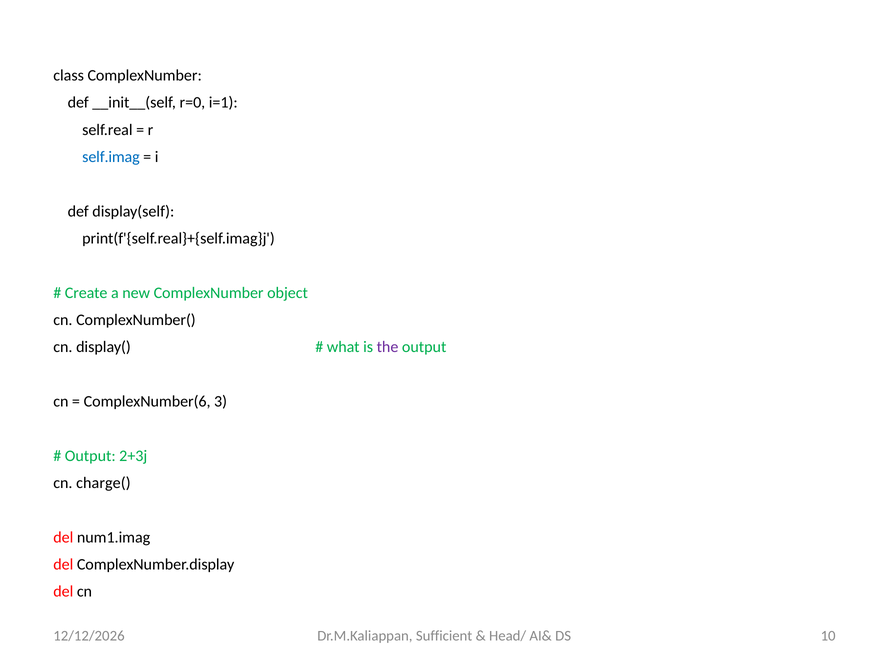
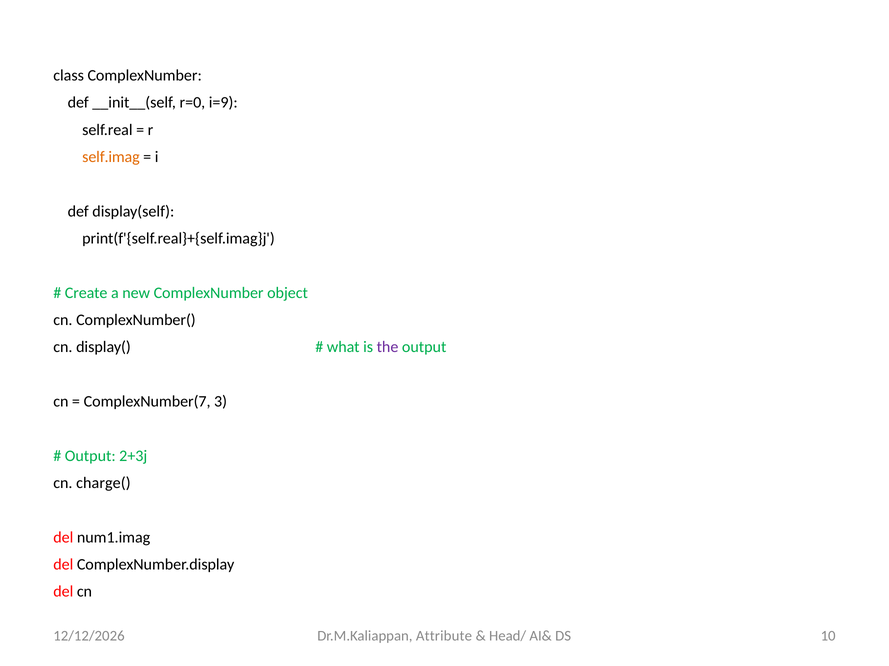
i=1: i=1 -> i=9
self.imag colour: blue -> orange
ComplexNumber(6: ComplexNumber(6 -> ComplexNumber(7
Sufficient: Sufficient -> Attribute
